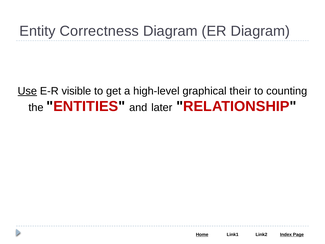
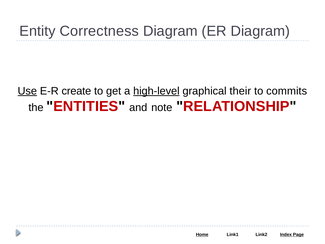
visible: visible -> create
high-level underline: none -> present
counting: counting -> commits
later: later -> note
